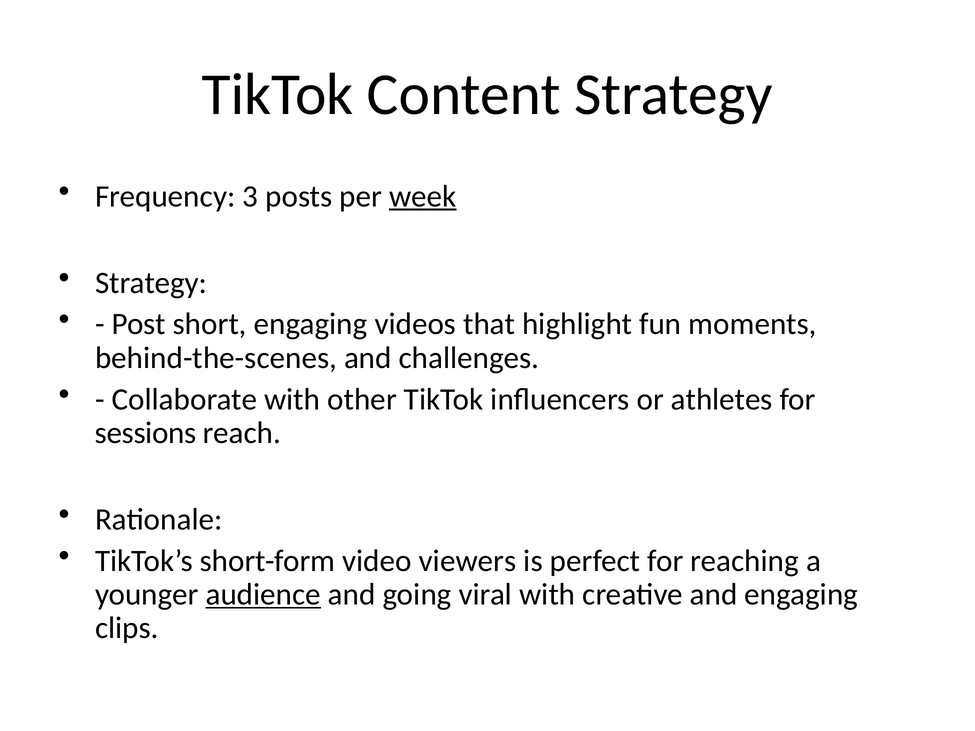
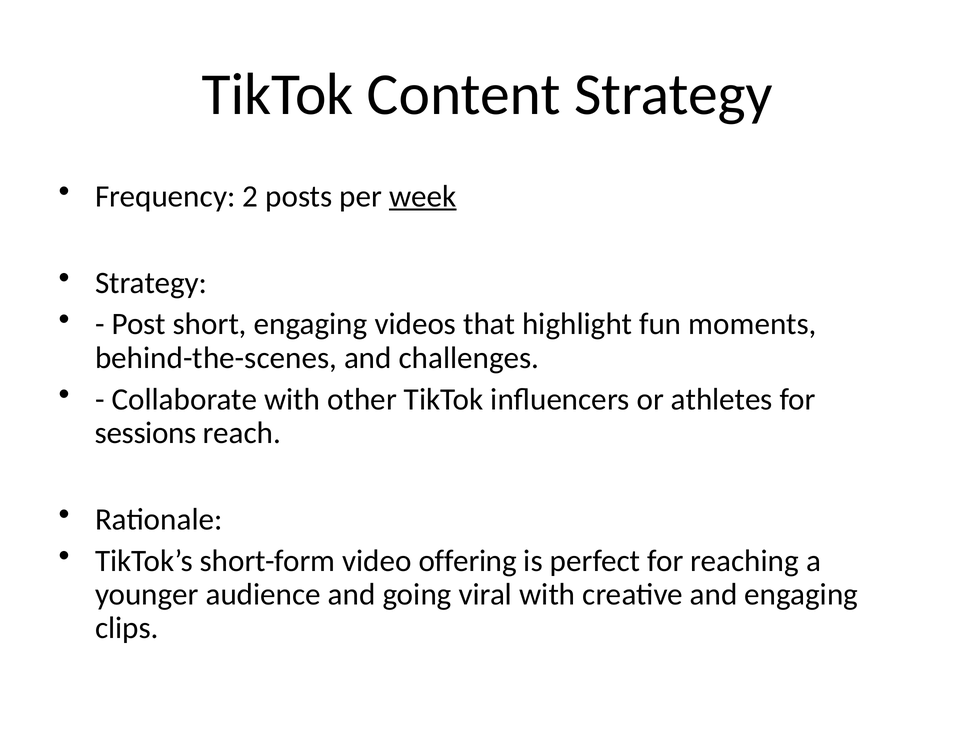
3: 3 -> 2
viewers: viewers -> offering
audience underline: present -> none
